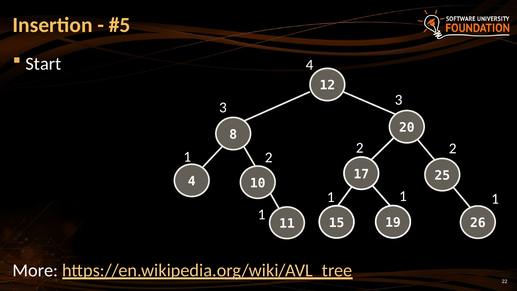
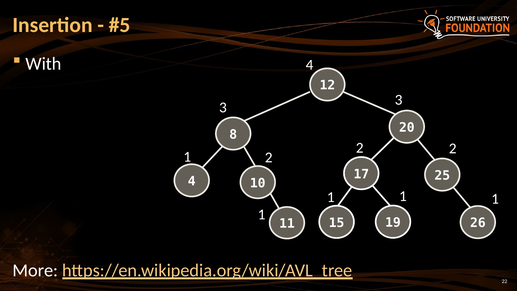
Start: Start -> With
